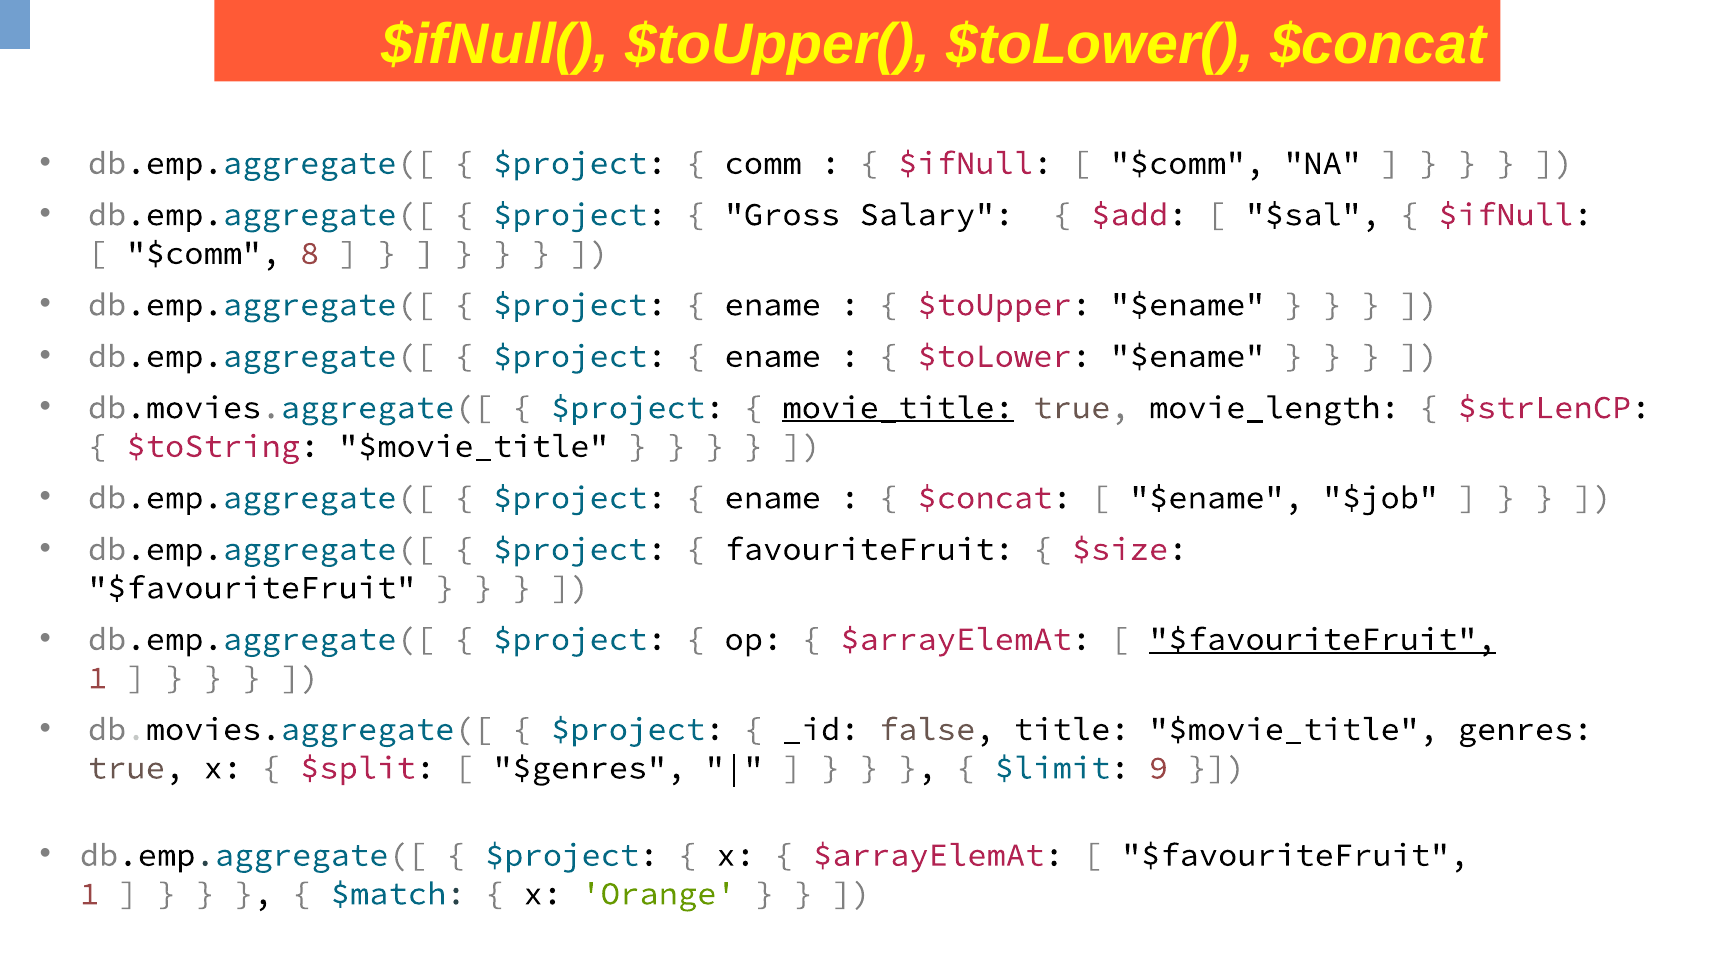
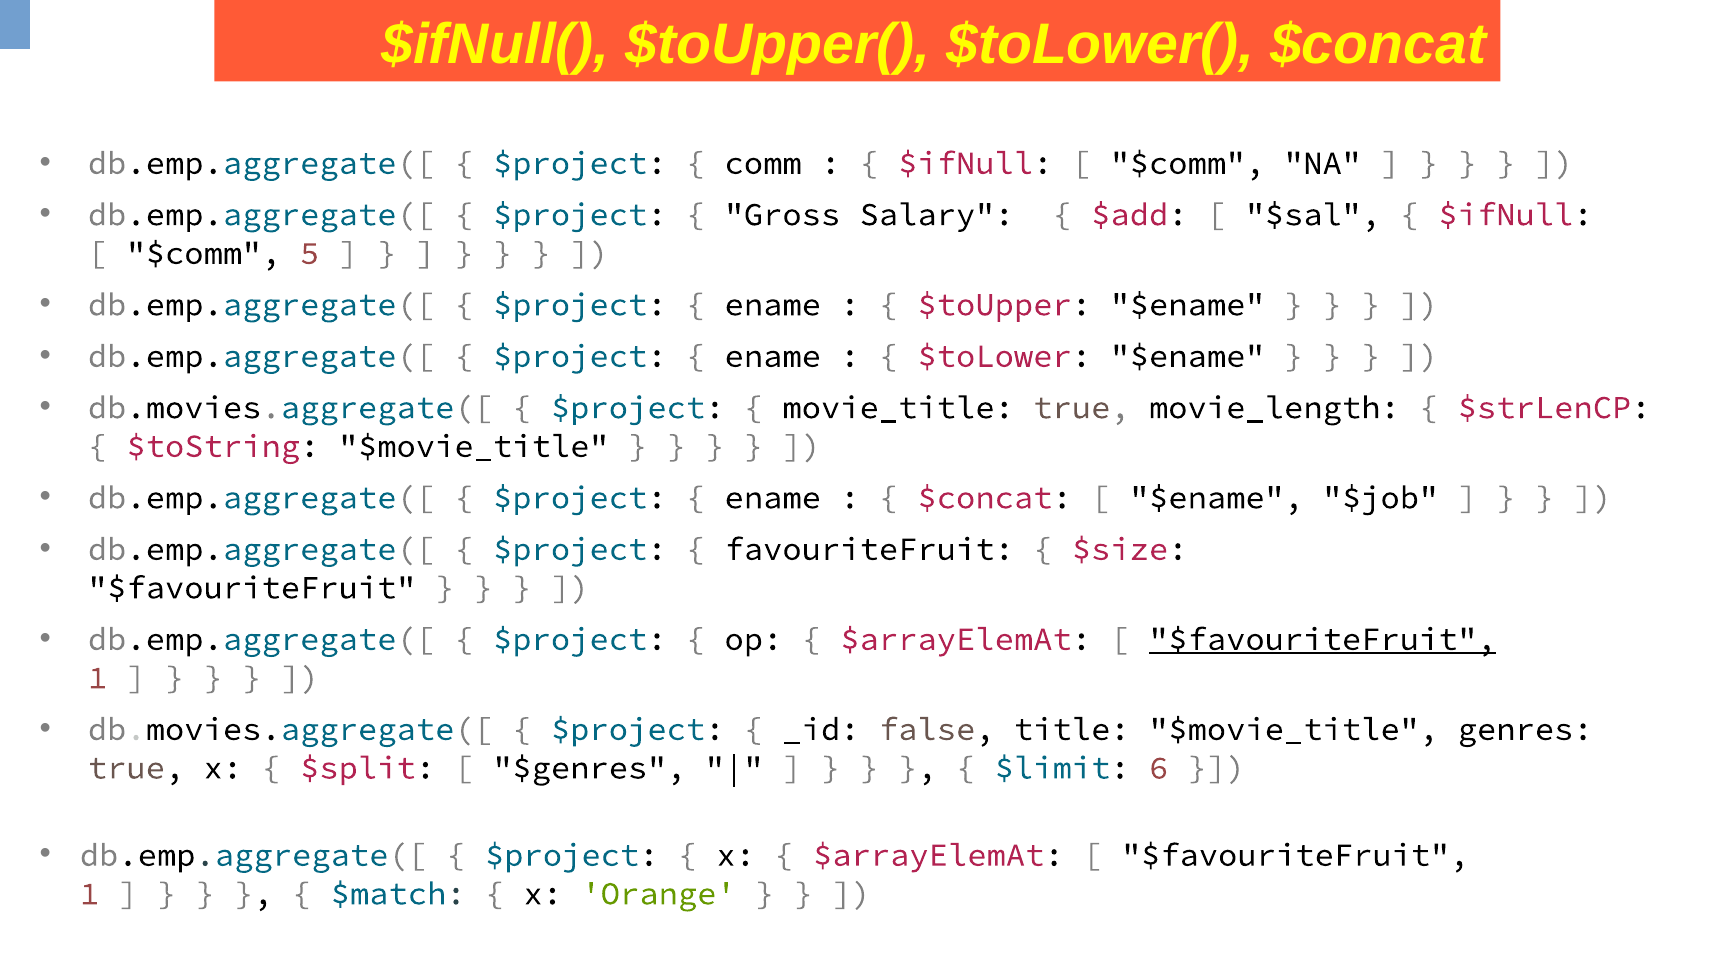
8: 8 -> 5
movie_title underline: present -> none
9: 9 -> 6
